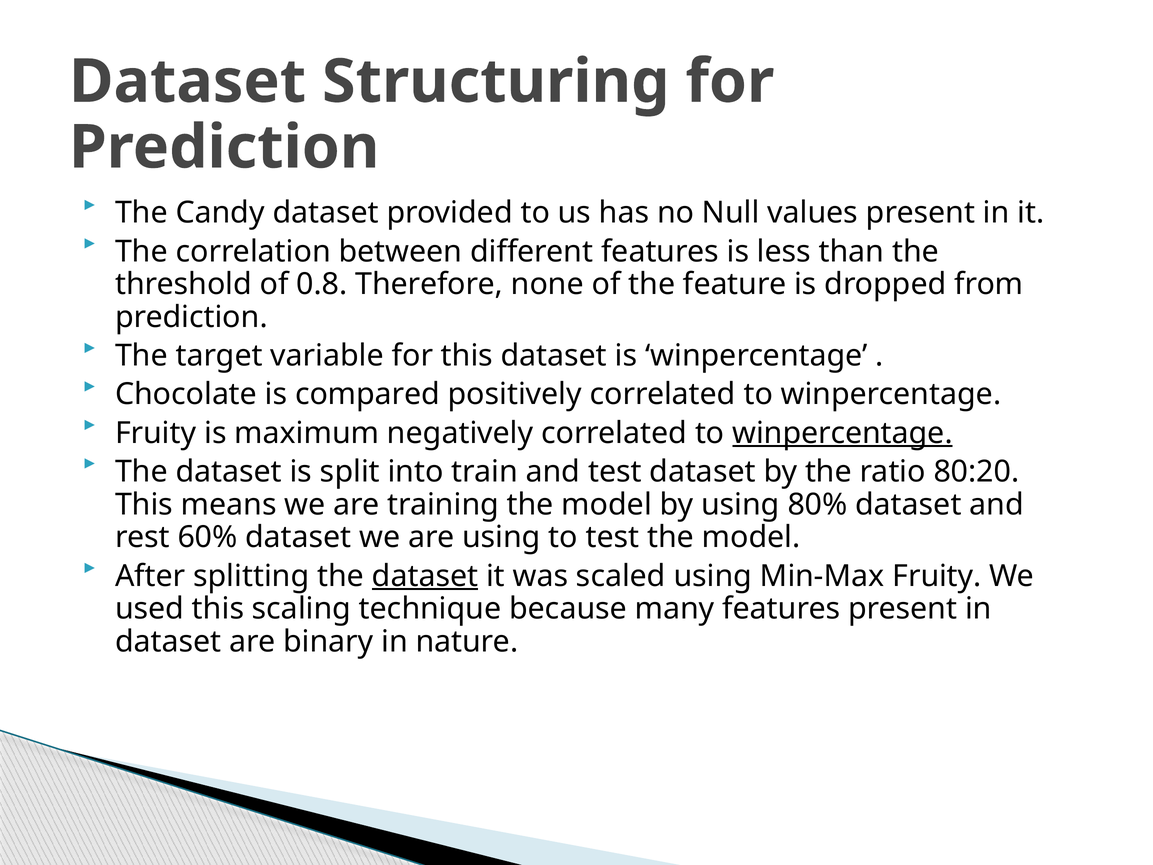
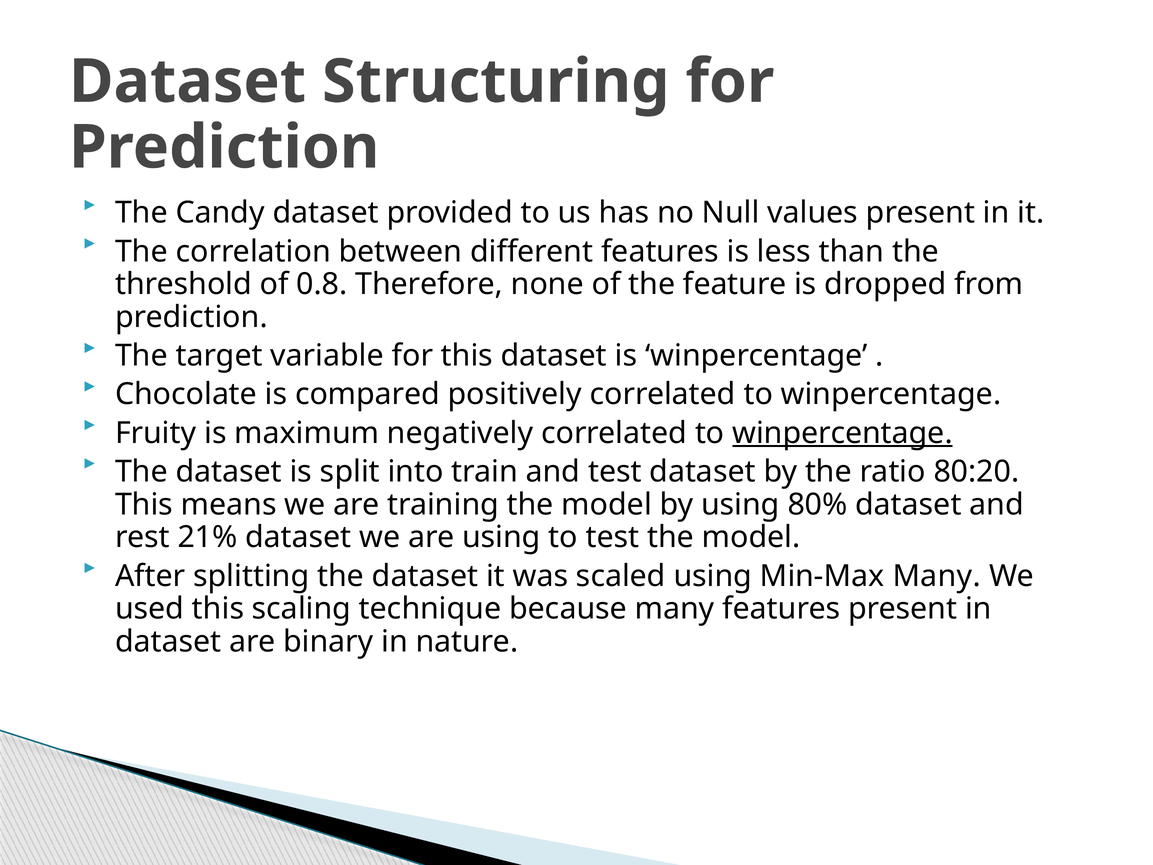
60%: 60% -> 21%
dataset at (425, 576) underline: present -> none
Min-Max Fruity: Fruity -> Many
